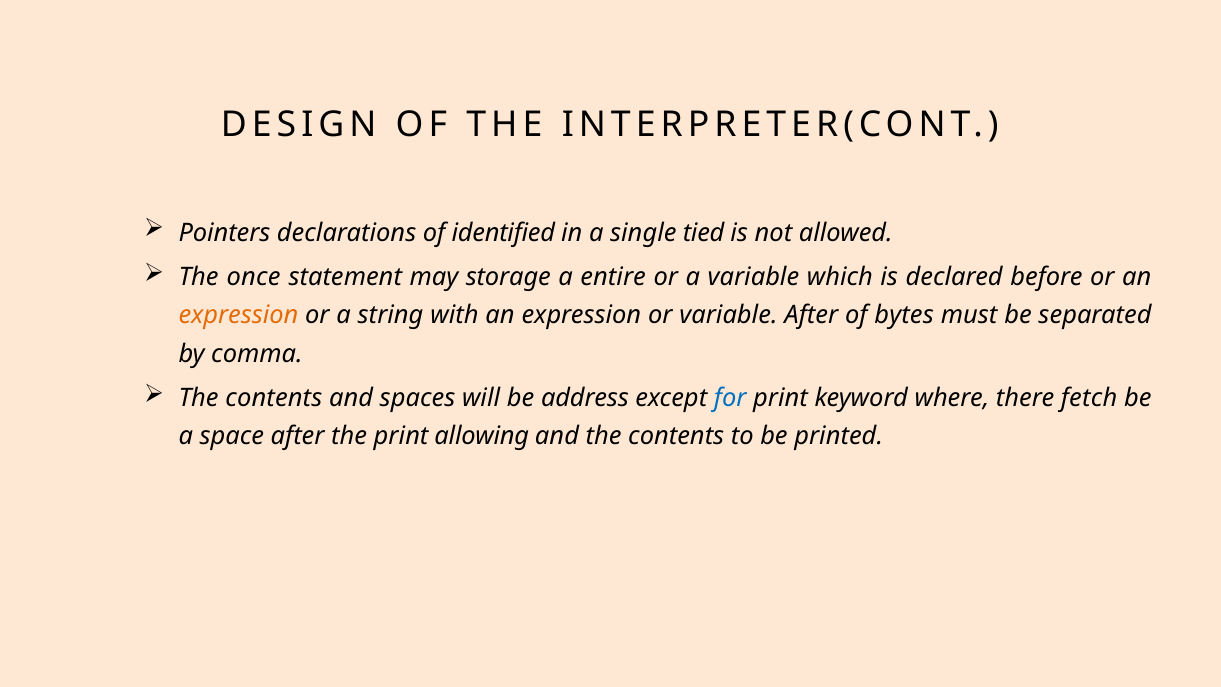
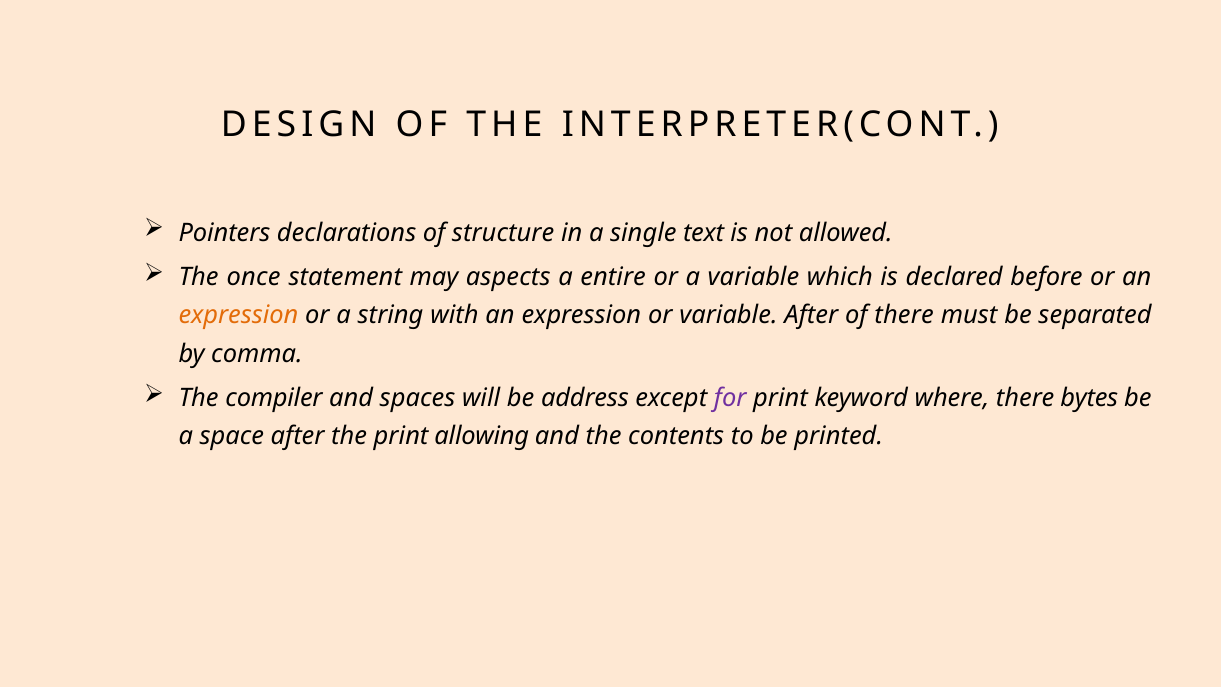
identified: identified -> structure
tied: tied -> text
storage: storage -> aspects
of bytes: bytes -> there
contents at (274, 398): contents -> compiler
for colour: blue -> purple
fetch: fetch -> bytes
